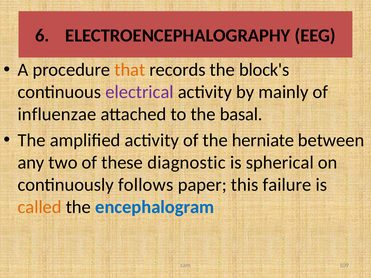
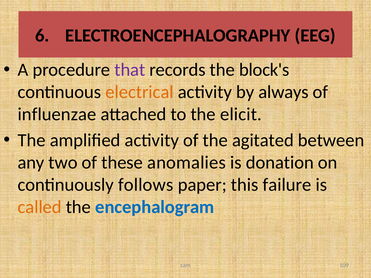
that colour: orange -> purple
electrical colour: purple -> orange
mainly: mainly -> always
basal: basal -> elicit
herniate: herniate -> agitated
diagnostic: diagnostic -> anomalies
spherical: spherical -> donation
